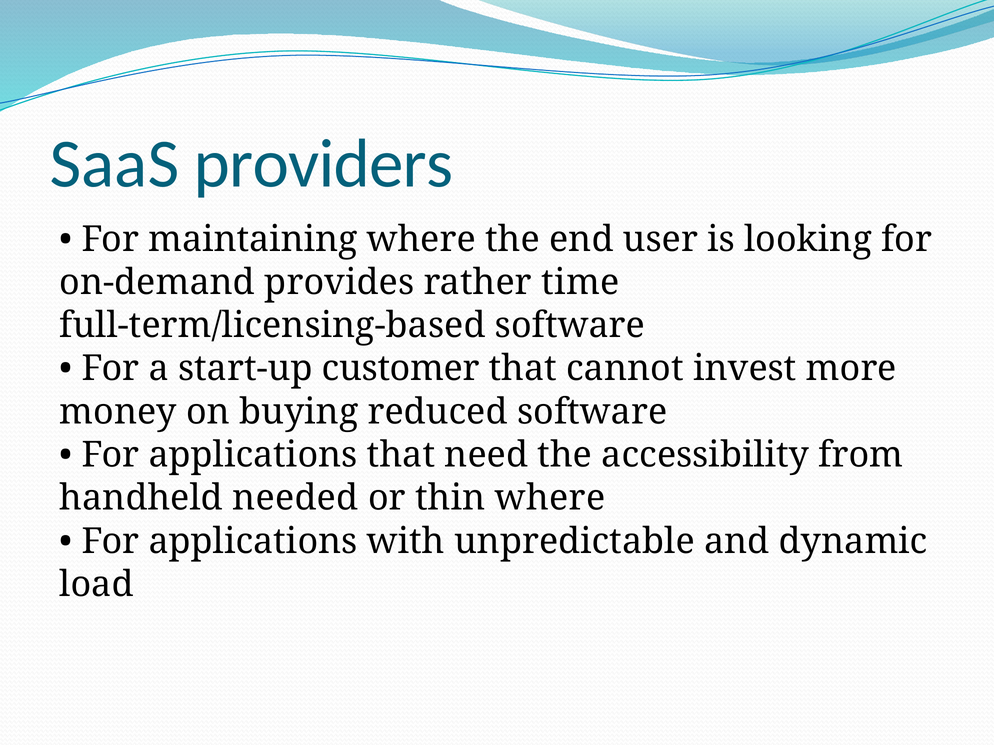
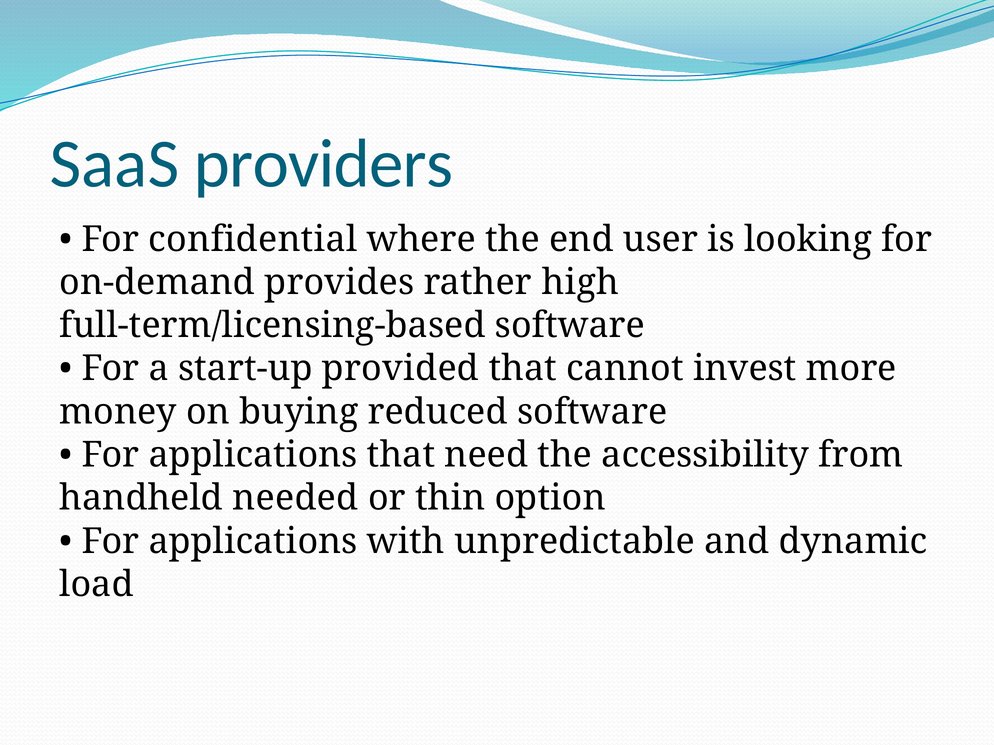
maintaining: maintaining -> confidential
time: time -> high
customer: customer -> provided
thin where: where -> option
